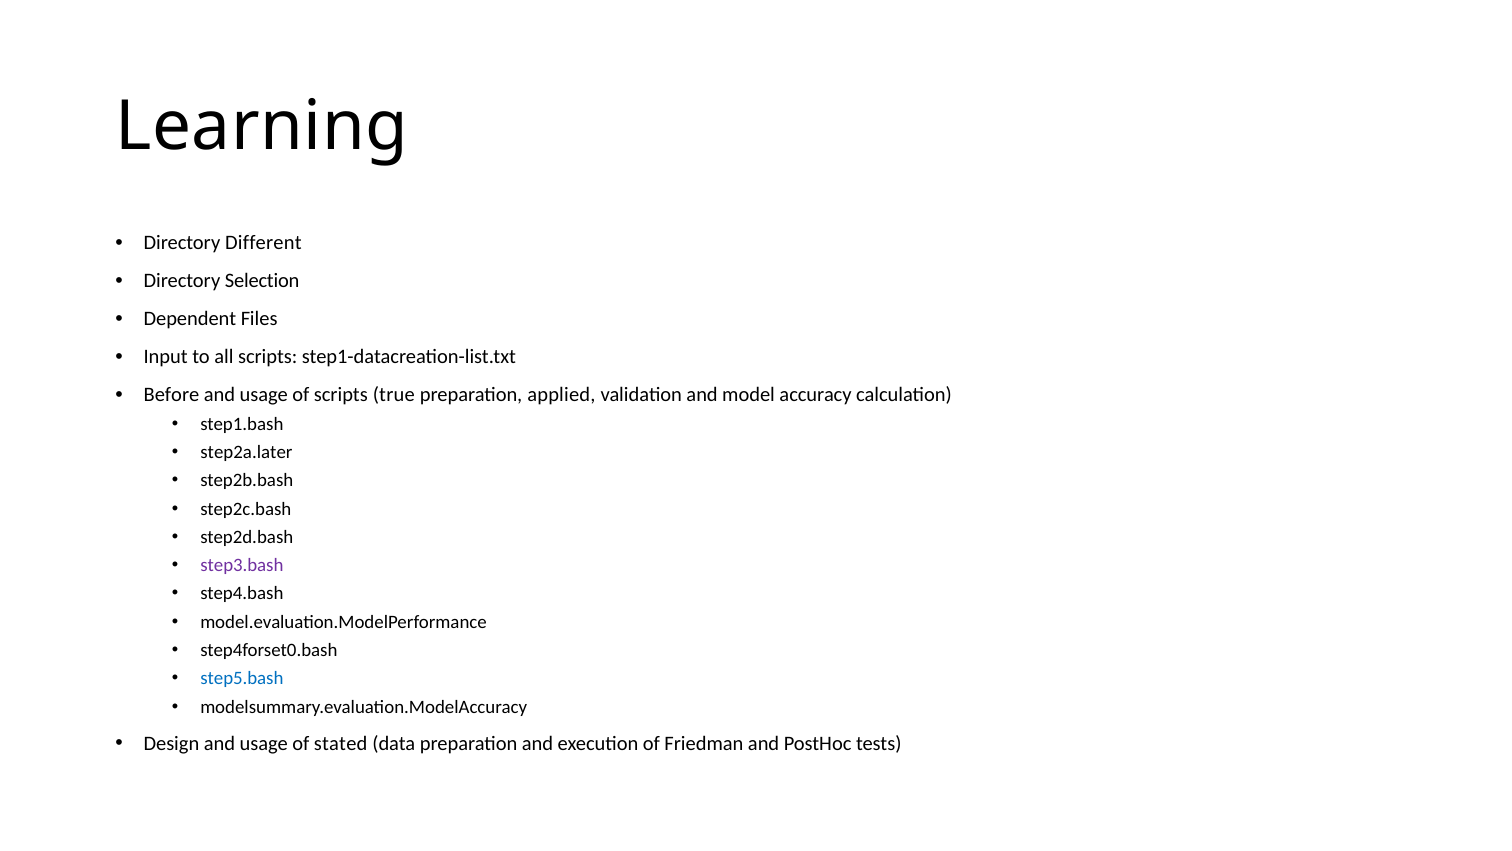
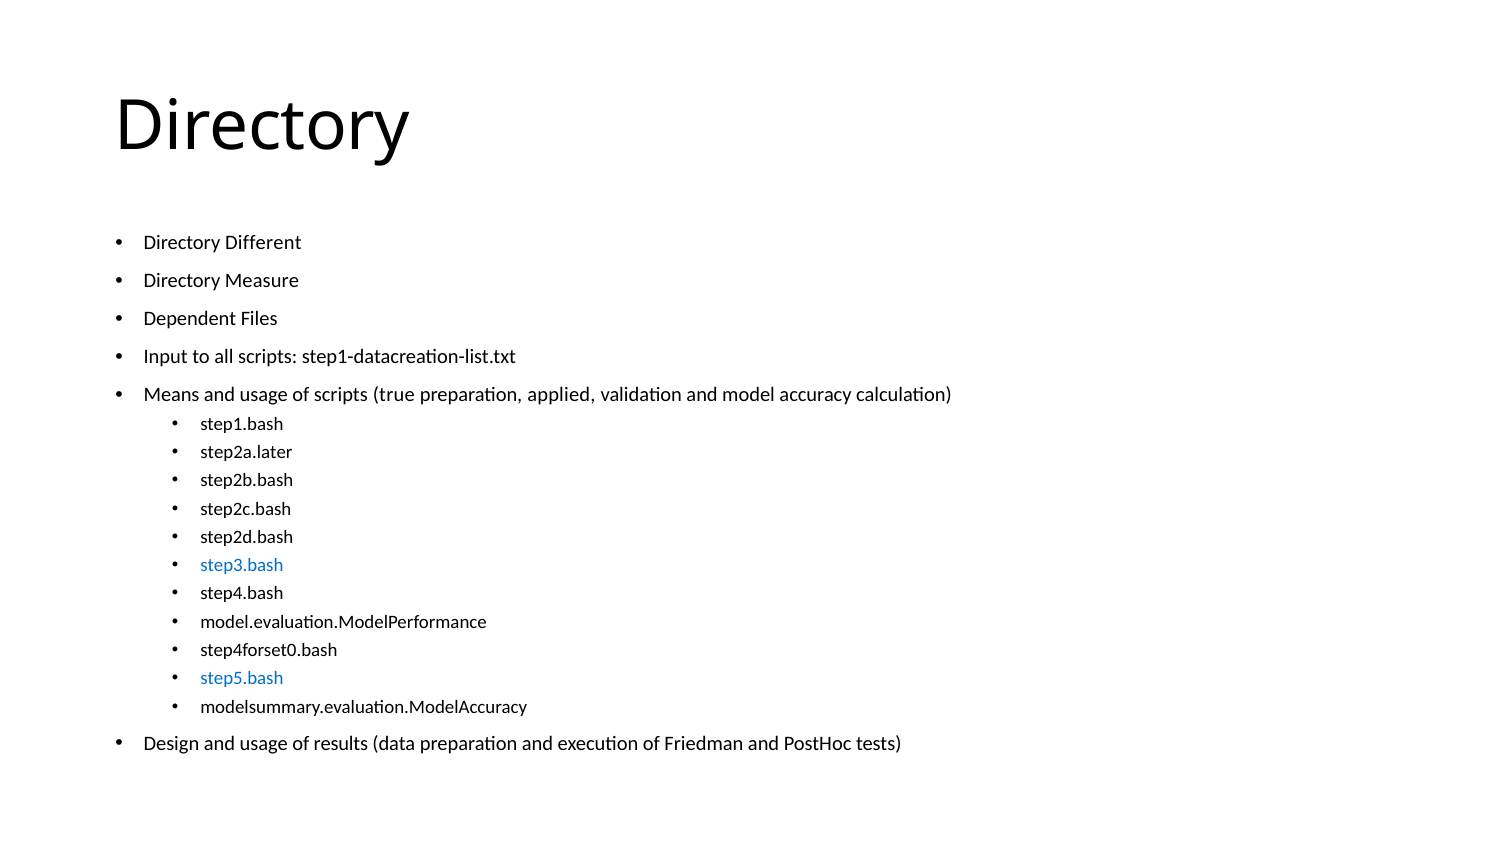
Learning at (262, 127): Learning -> Directory
Selection: Selection -> Measure
Before: Before -> Means
step3.bash colour: purple -> blue
stated: stated -> results
